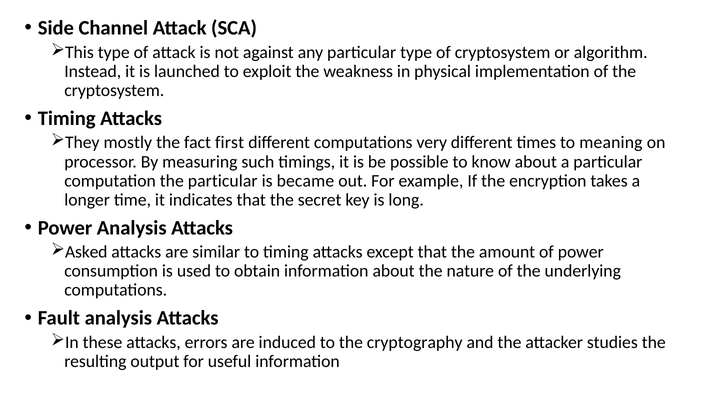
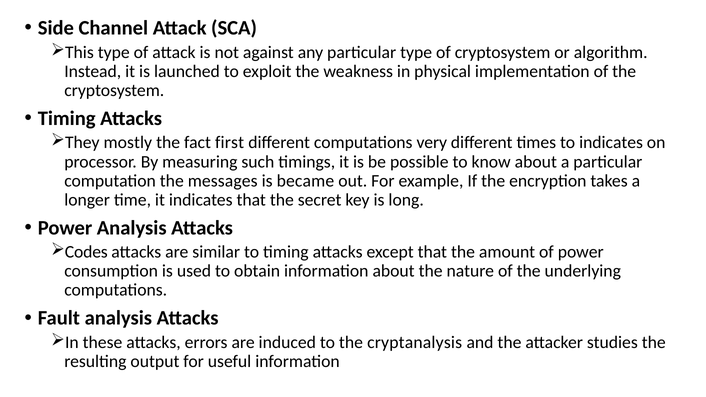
to meaning: meaning -> indicates
the particular: particular -> messages
Asked: Asked -> Codes
cryptography: cryptography -> cryptanalysis
